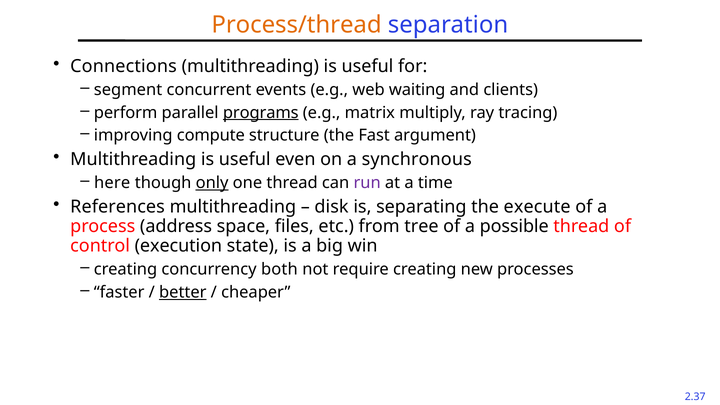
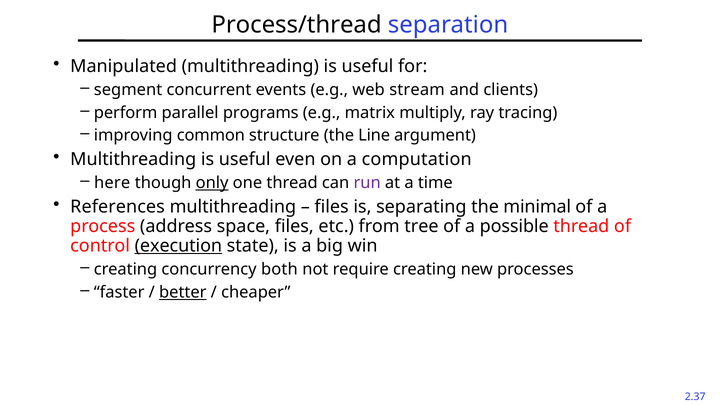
Process/thread colour: orange -> black
Connections: Connections -> Manipulated
waiting: waiting -> stream
programs underline: present -> none
compute: compute -> common
Fast: Fast -> Line
synchronous: synchronous -> computation
disk at (332, 207): disk -> files
execute: execute -> minimal
execution underline: none -> present
